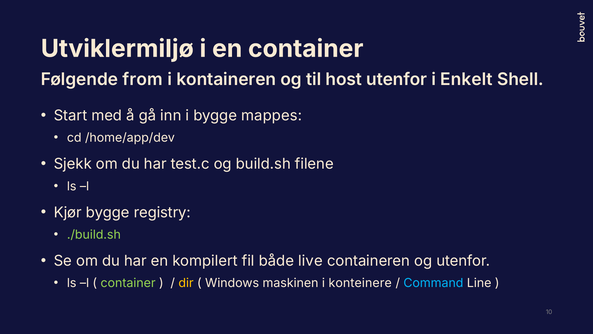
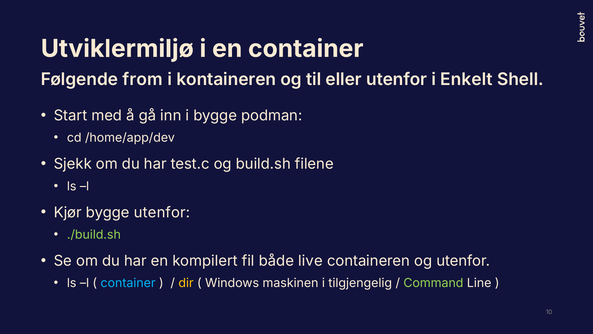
host: host -> eller
mappes: mappes -> podman
bygge registry: registry -> utenfor
container at (128, 283) colour: light green -> light blue
konteinere: konteinere -> tilgjengelig
Command colour: light blue -> light green
